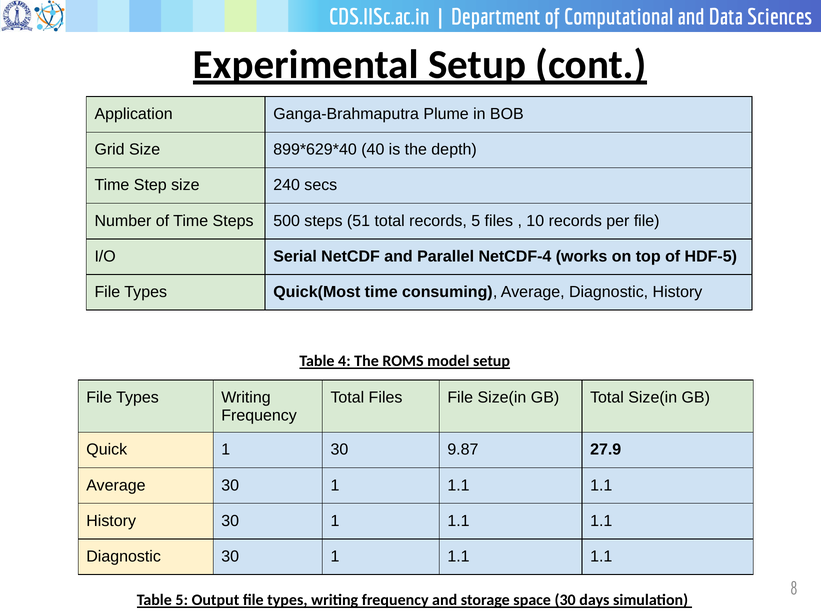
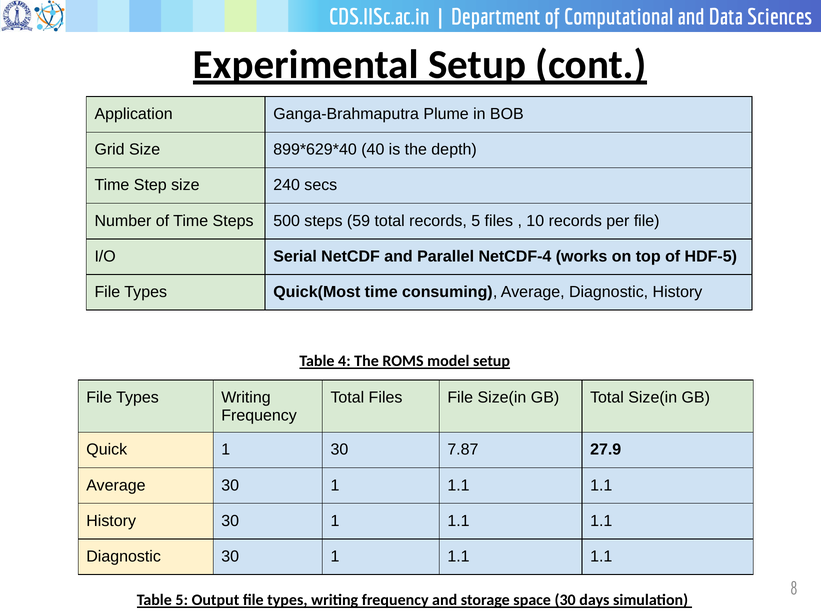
51: 51 -> 59
9.87: 9.87 -> 7.87
